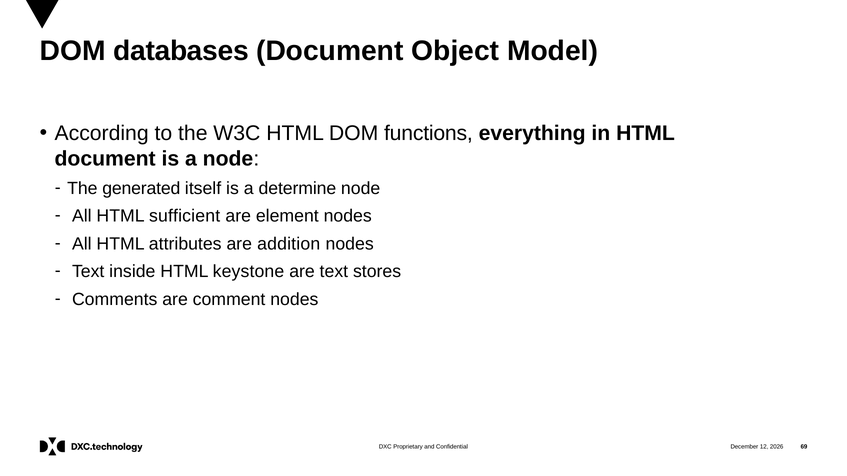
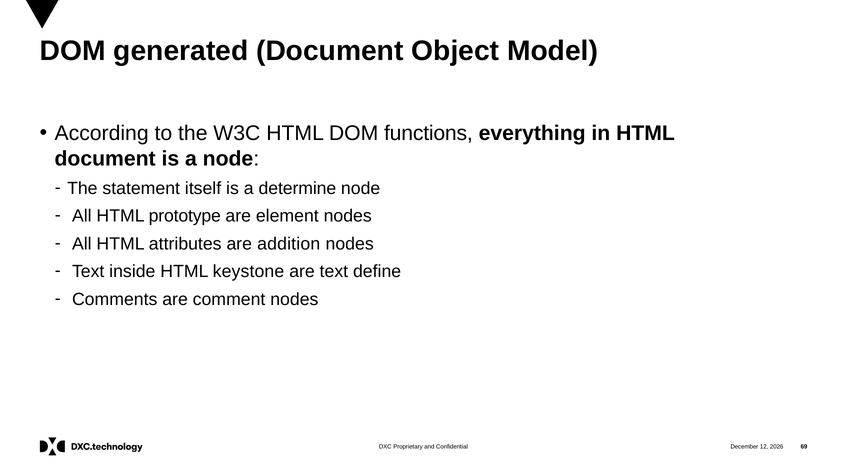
databases: databases -> generated
generated: generated -> statement
sufficient: sufficient -> prototype
stores: stores -> define
